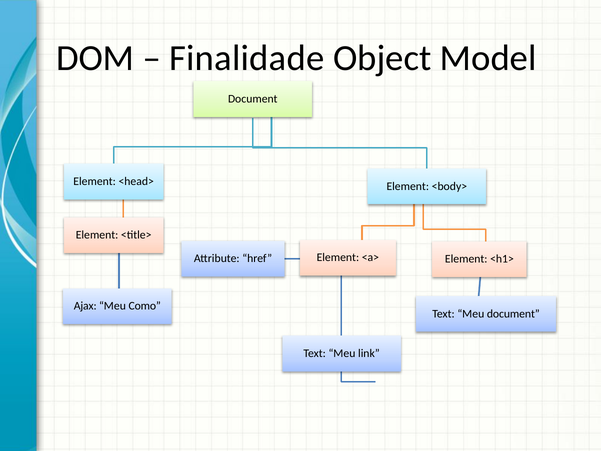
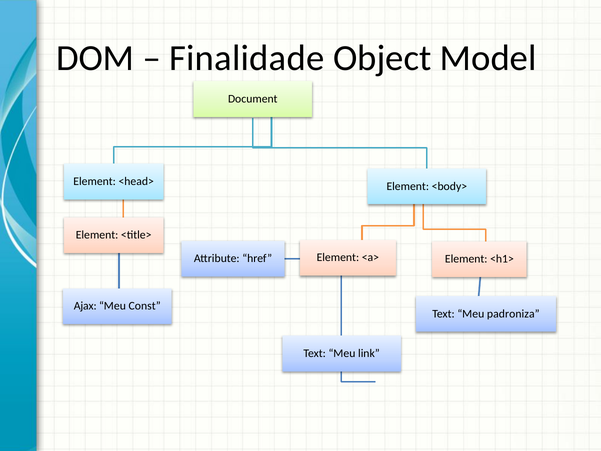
Como: Como -> Const
Meu document: document -> padroniza
